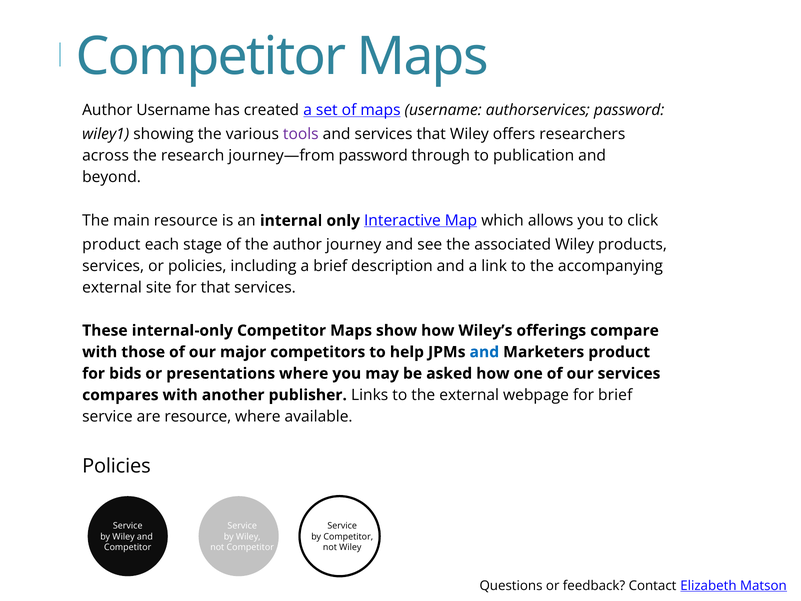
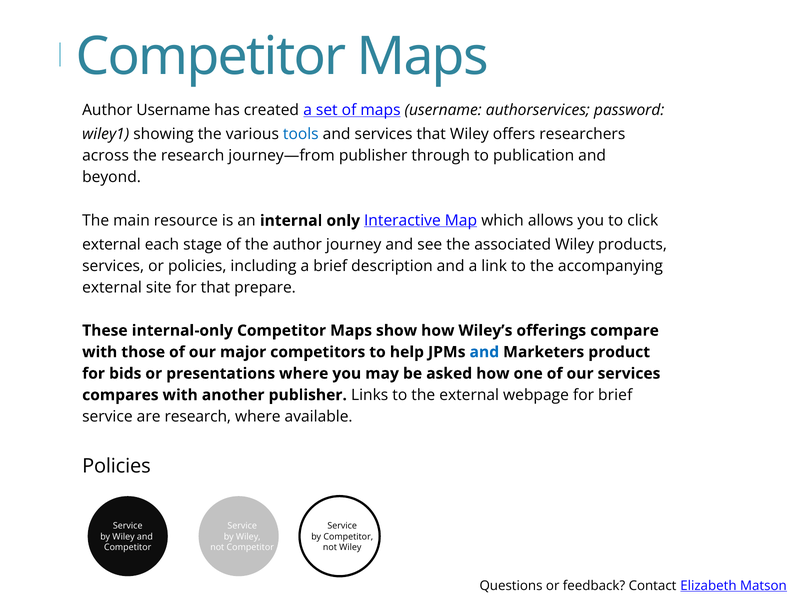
tools colour: purple -> blue
journey—from password: password -> publisher
product at (111, 245): product -> external
that services: services -> prepare
are resource: resource -> research
